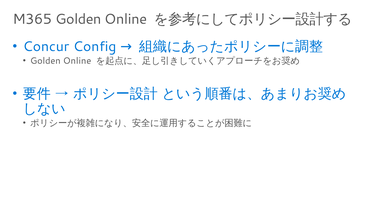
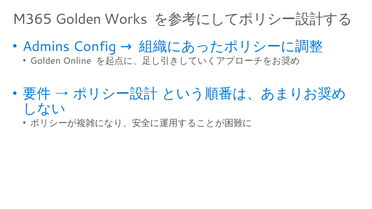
M365 Golden Online: Online -> Works
Concur: Concur -> Admins
